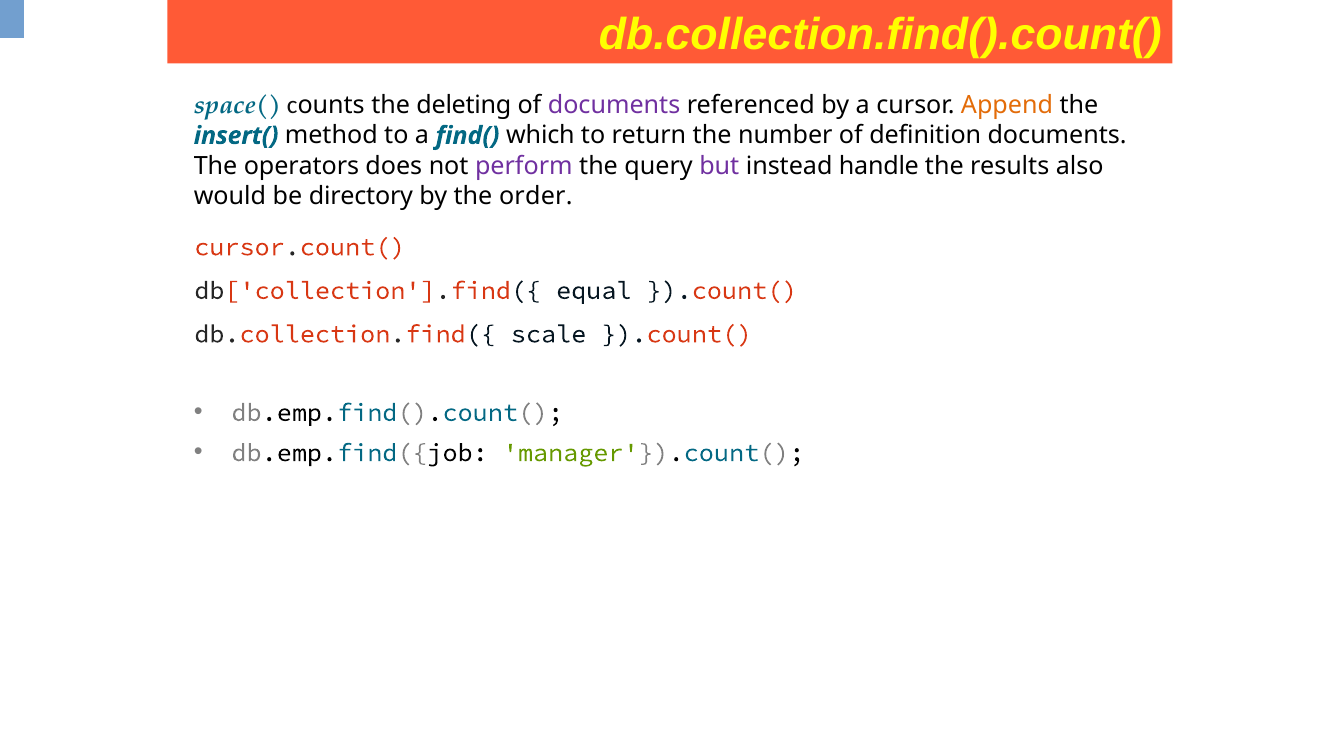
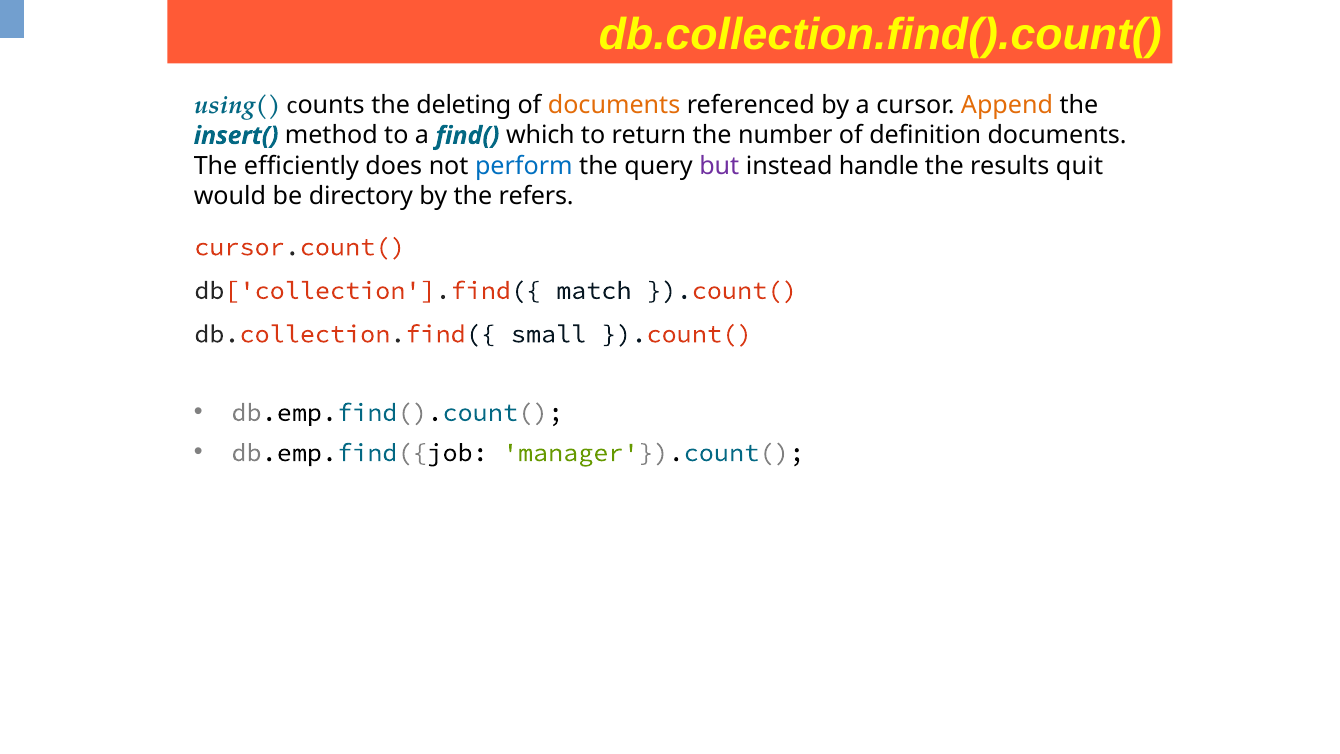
space(: space( -> using(
documents at (614, 106) colour: purple -> orange
operators: operators -> efficiently
perform colour: purple -> blue
also: also -> quit
order: order -> refers
equal: equal -> match
scale: scale -> small
